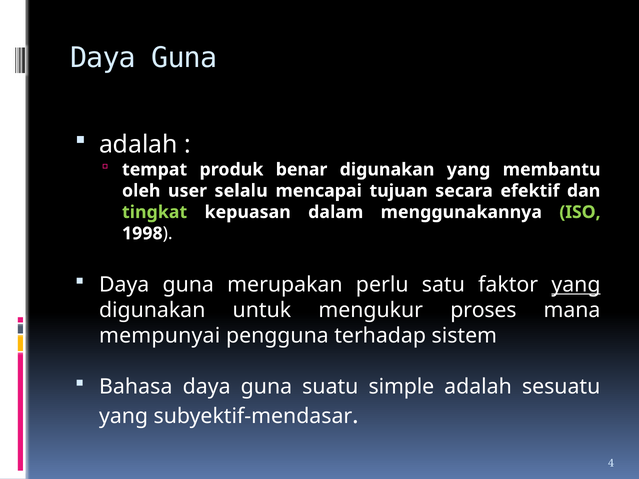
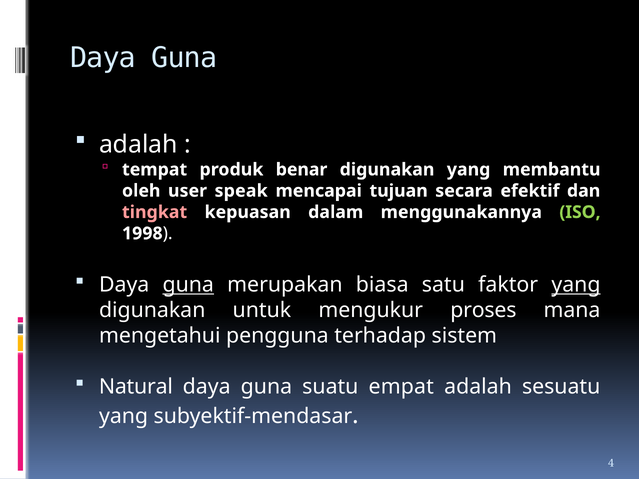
selalu: selalu -> speak
tingkat colour: light green -> pink
guna at (188, 285) underline: none -> present
perlu: perlu -> biasa
mempunyai: mempunyai -> mengetahui
Bahasa: Bahasa -> Natural
simple: simple -> empat
